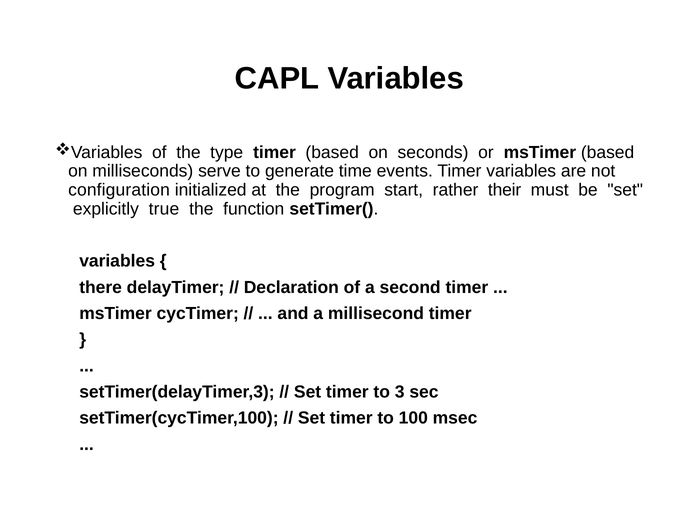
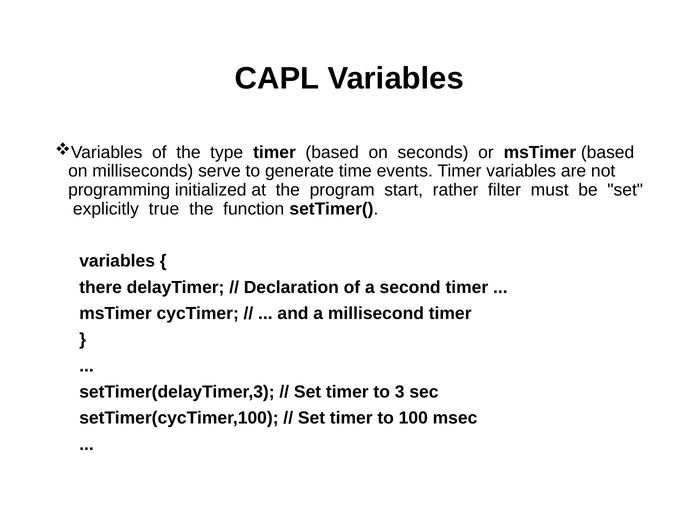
configuration: configuration -> programming
their: their -> filter
